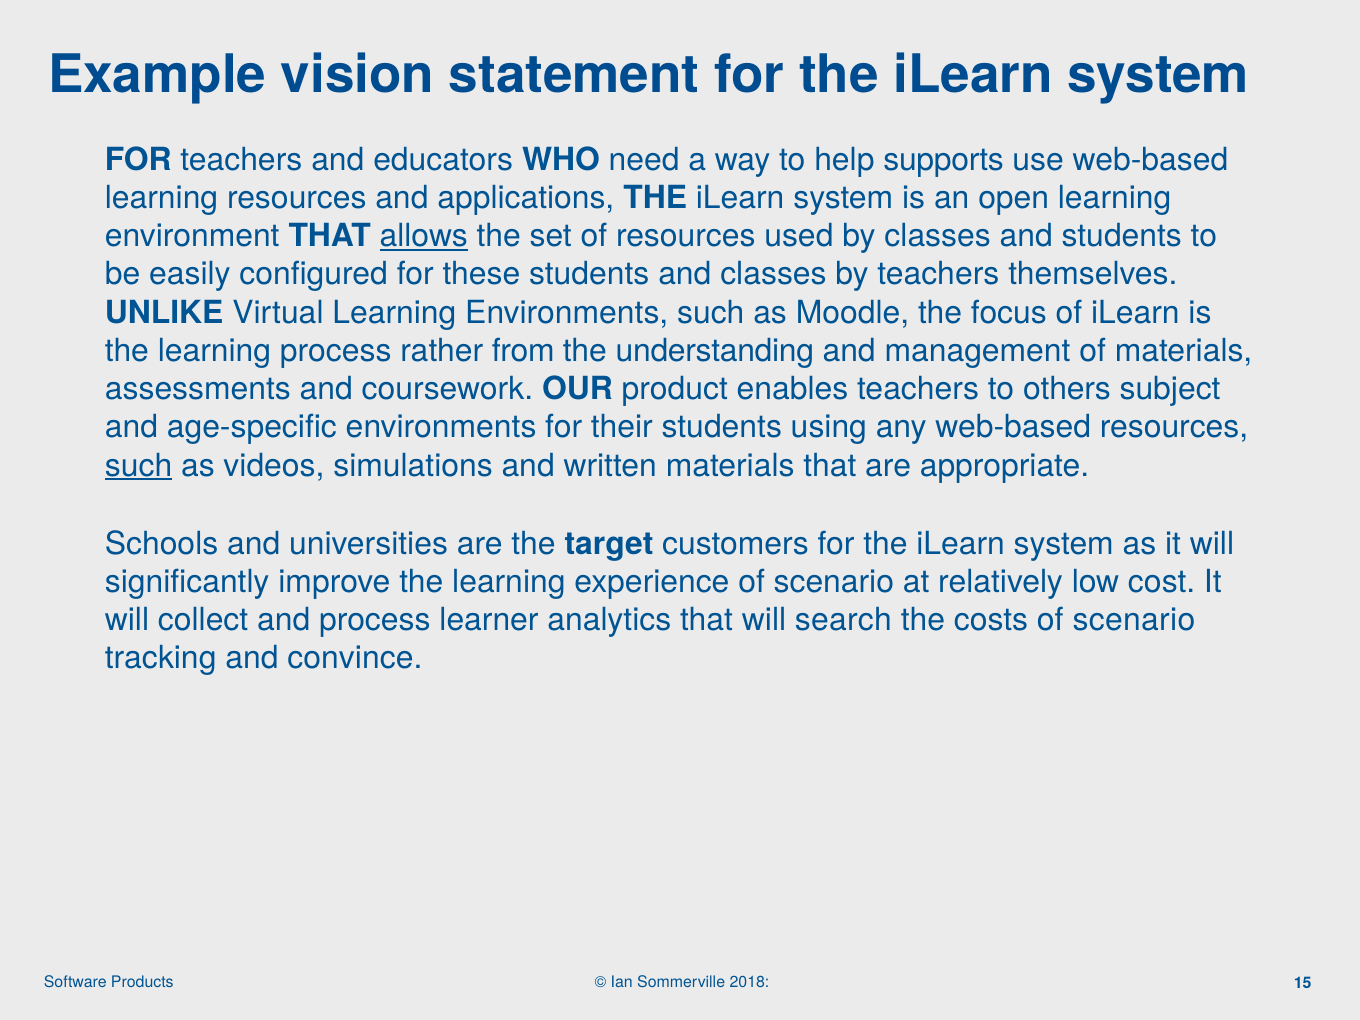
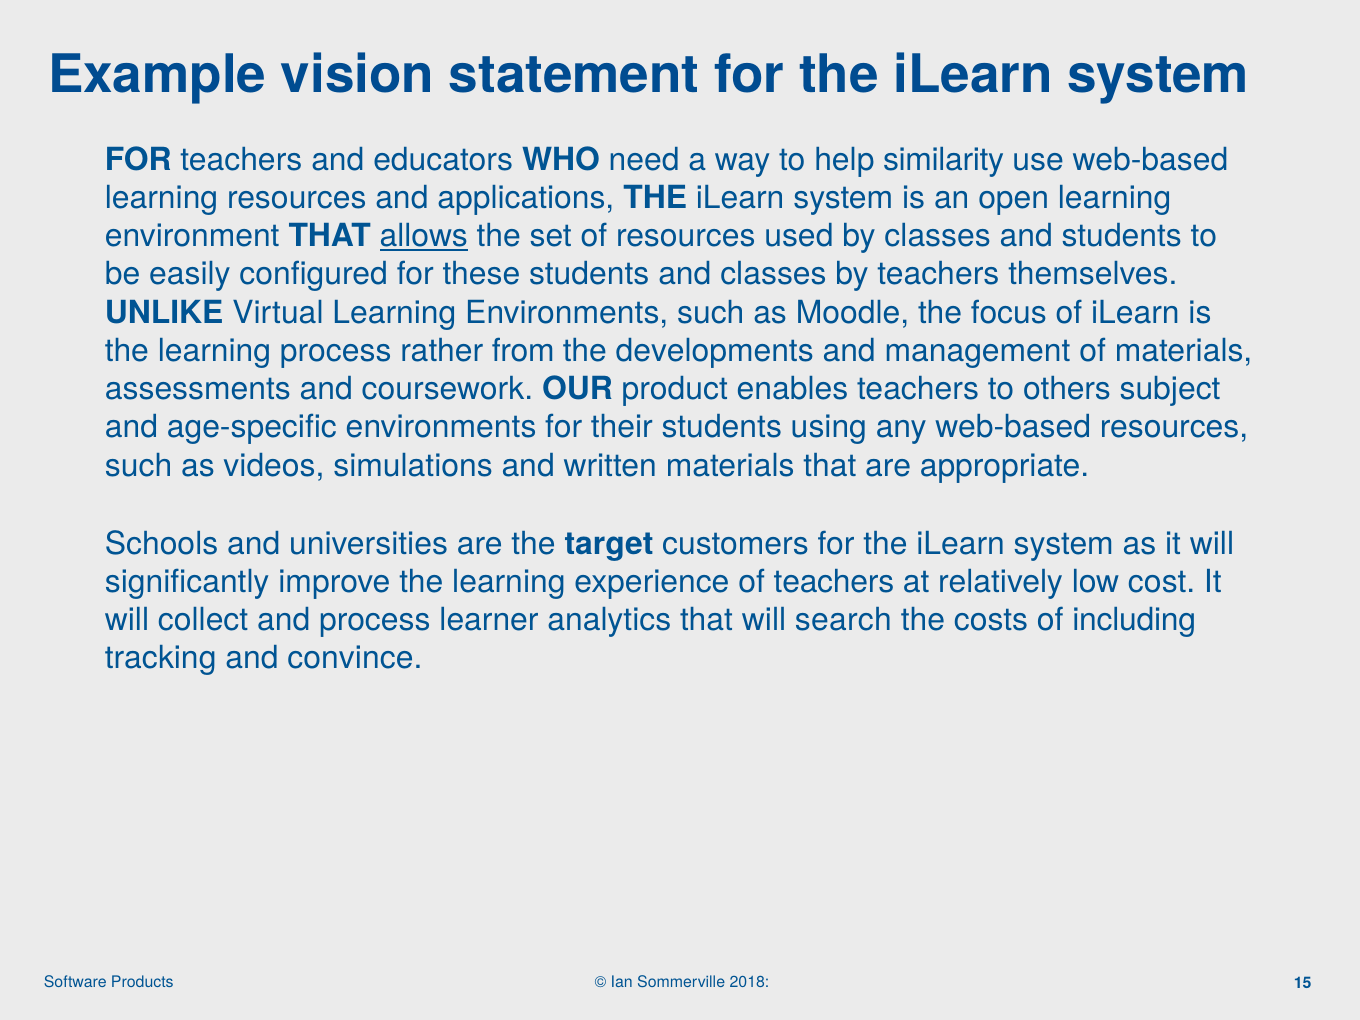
supports: supports -> similarity
understanding: understanding -> developments
such at (139, 466) underline: present -> none
experience of scenario: scenario -> teachers
costs of scenario: scenario -> including
